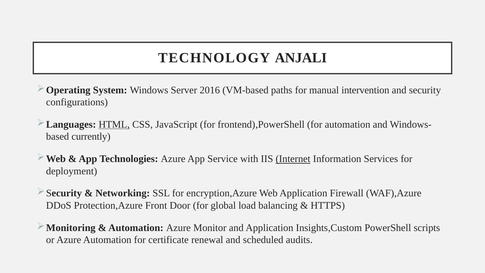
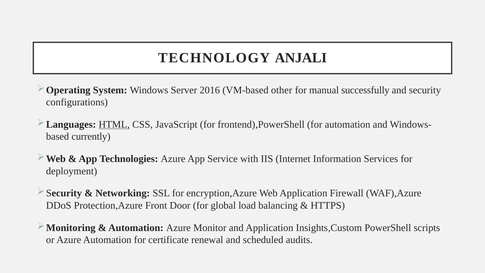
paths: paths -> other
intervention: intervention -> successfully
Internet underline: present -> none
